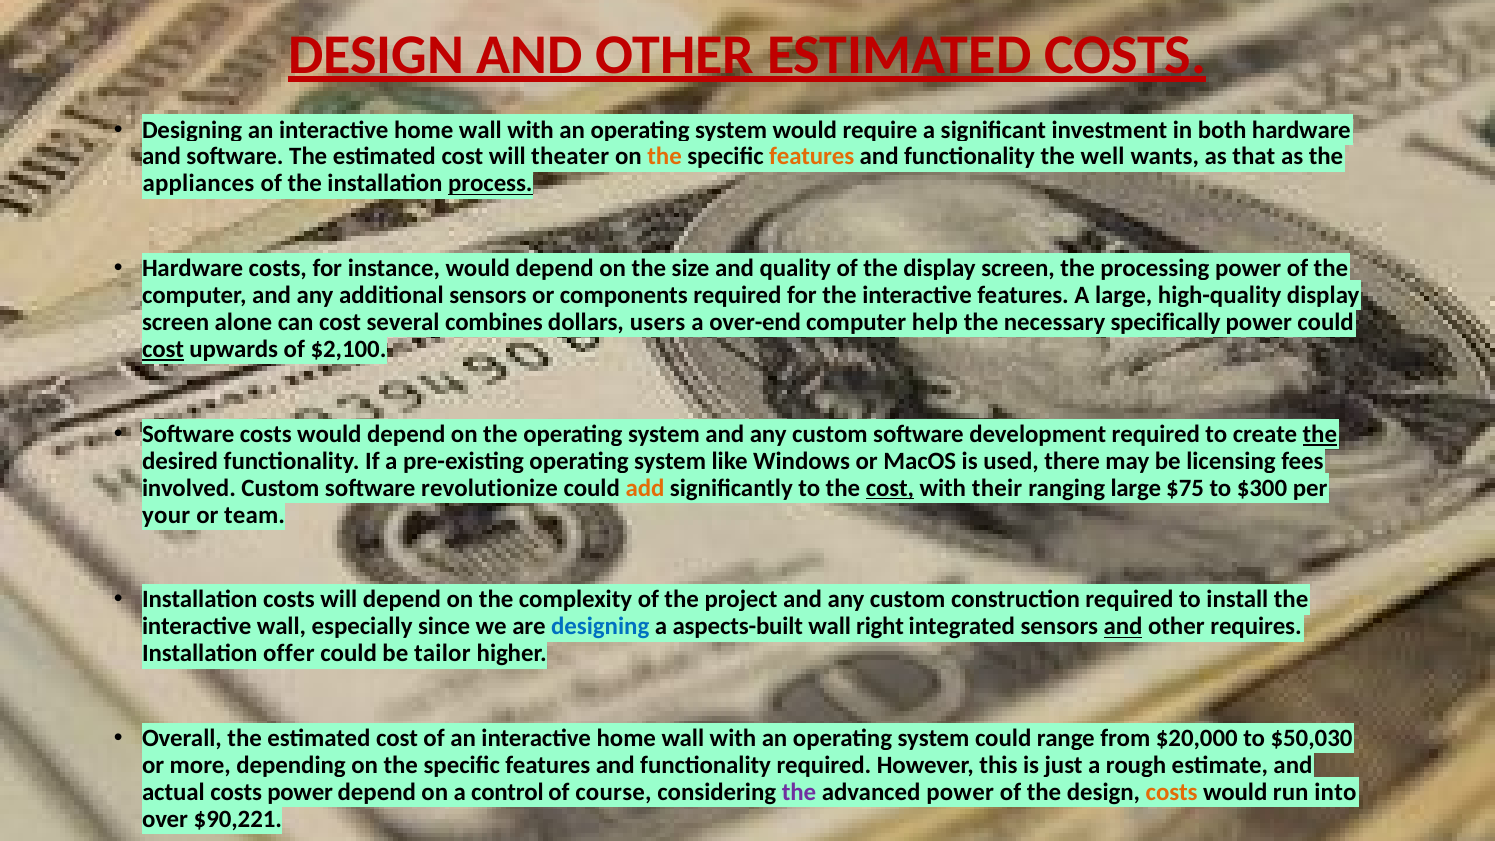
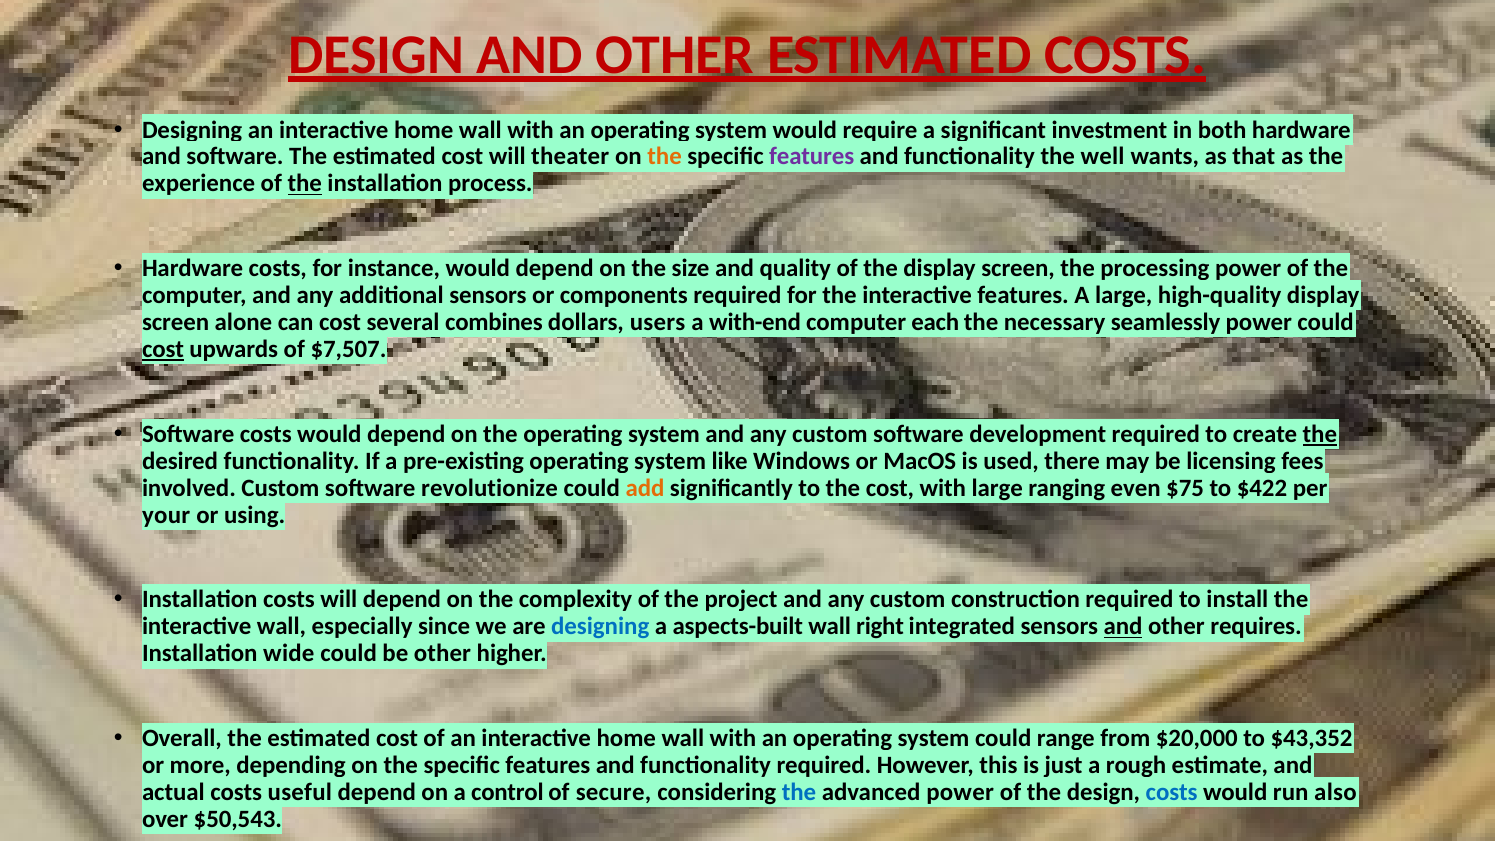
features at (812, 157) colour: orange -> purple
appliances: appliances -> experience
the at (305, 184) underline: none -> present
process underline: present -> none
over-end: over-end -> with-end
help: help -> each
specifically: specifically -> seamlessly
$2,100: $2,100 -> $7,507
cost at (890, 488) underline: present -> none
with their: their -> large
ranging large: large -> even
$300: $300 -> $422
team: team -> using
offer: offer -> wide
be tailor: tailor -> other
$50,030: $50,030 -> $43,352
power at (300, 792): power -> useful
course: course -> secure
the at (799, 792) colour: purple -> blue
costs at (1172, 792) colour: orange -> blue
into: into -> also
$90,221: $90,221 -> $50,543
